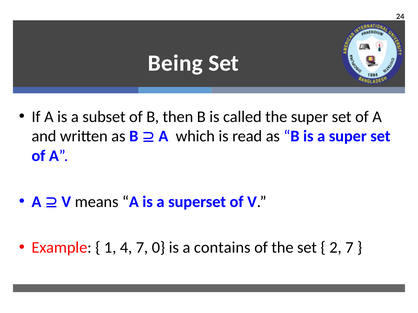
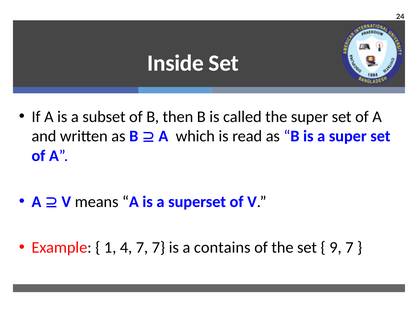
Being: Being -> Inside
7 0: 0 -> 7
2: 2 -> 9
